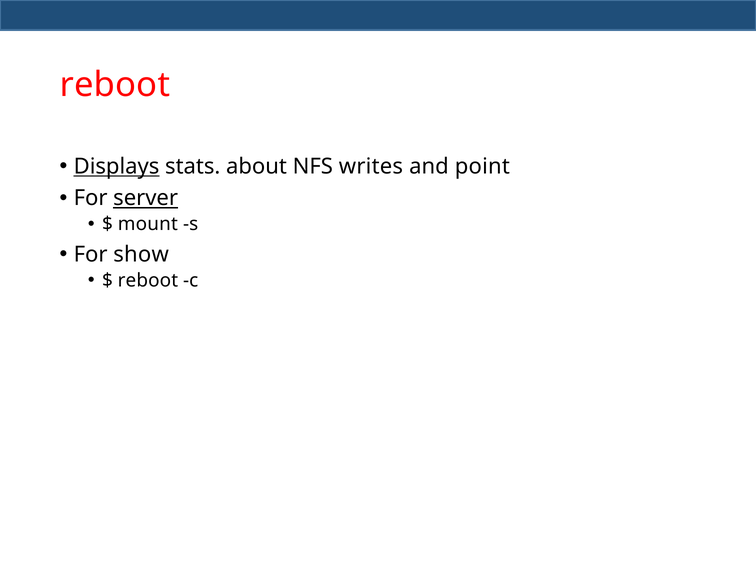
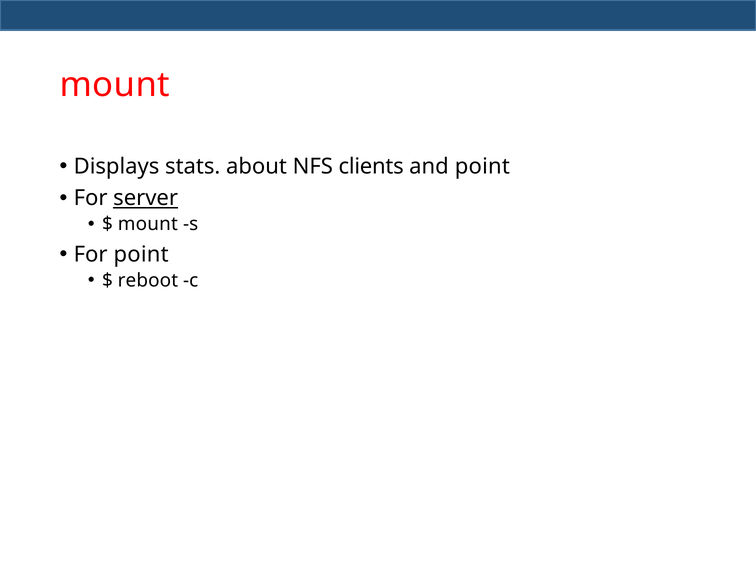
reboot at (115, 85): reboot -> mount
Displays underline: present -> none
writes: writes -> clients
For show: show -> point
